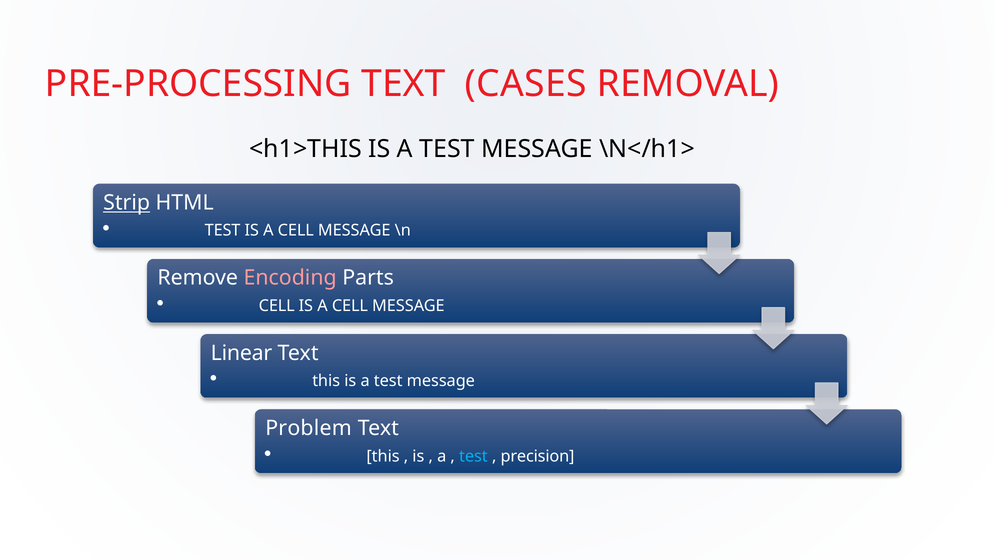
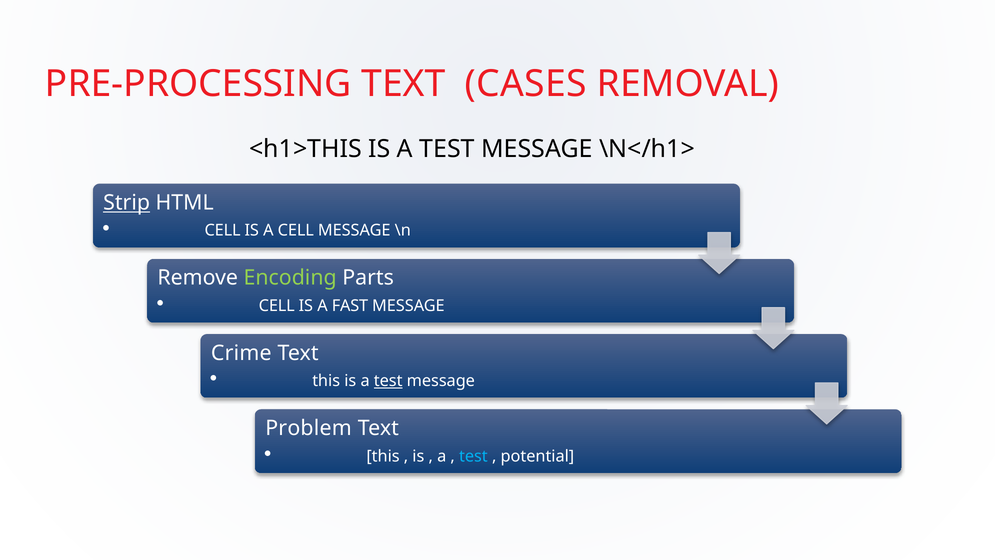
TEST at (223, 230): TEST -> CELL
Encoding colour: pink -> light green
CELL at (350, 306): CELL -> FAST
Linear: Linear -> Crime
test at (388, 381) underline: none -> present
precision: precision -> potential
